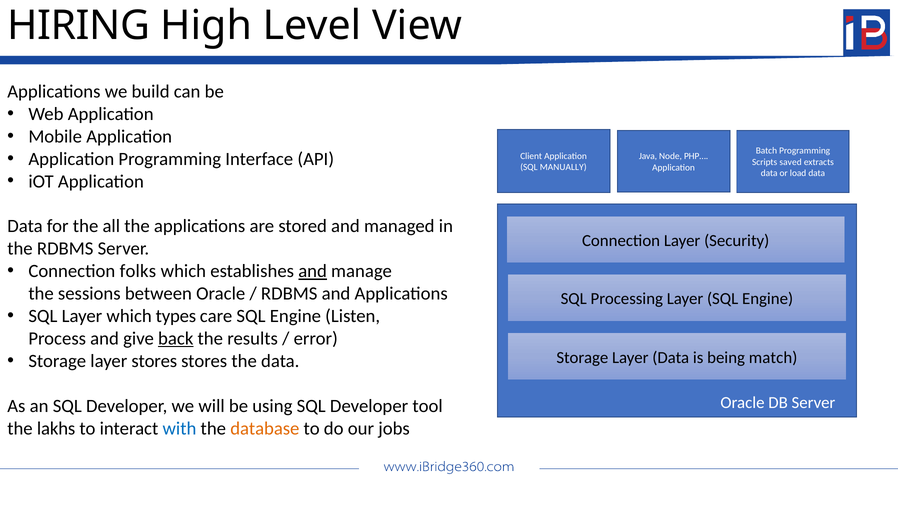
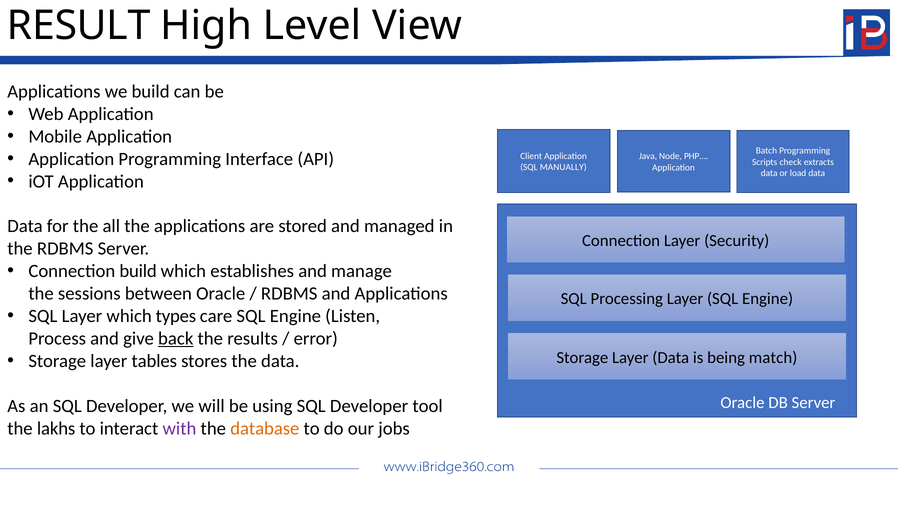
HIRING: HIRING -> RESULT
saved: saved -> check
Connection folks: folks -> build
and at (313, 271) underline: present -> none
layer stores: stores -> tables
with colour: blue -> purple
